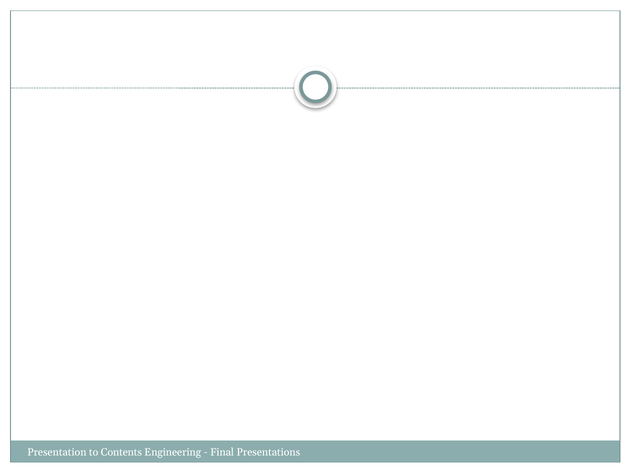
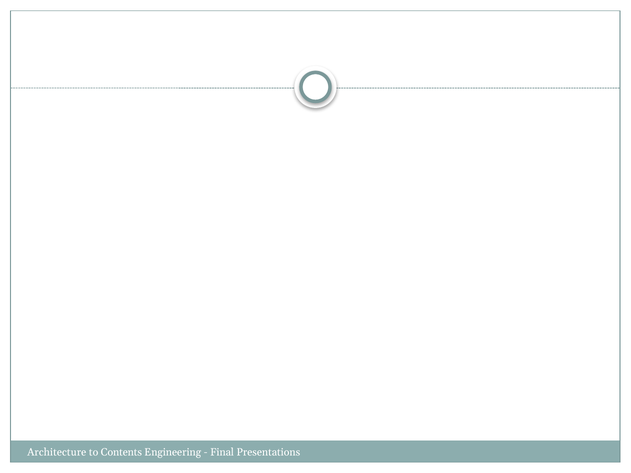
Presentation: Presentation -> Architecture
